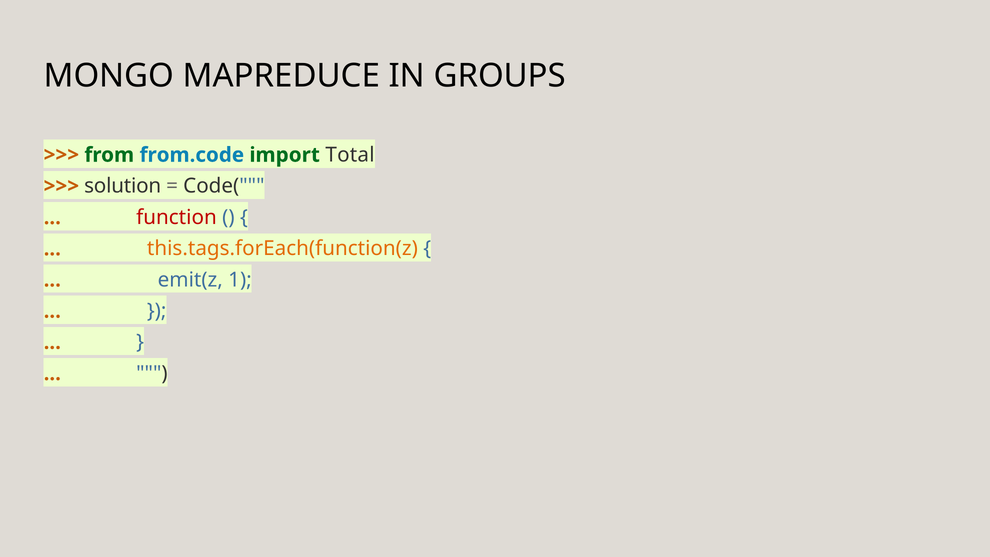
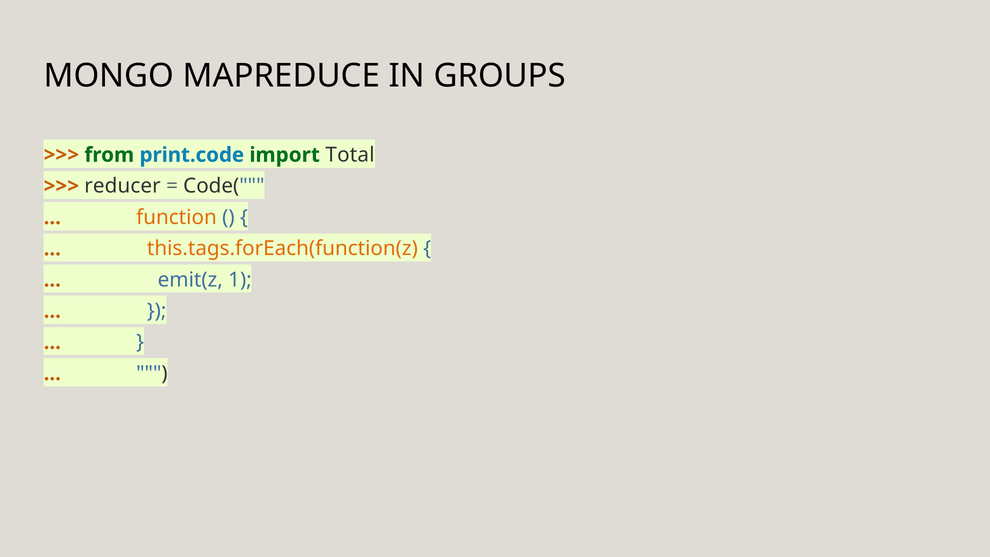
from.code: from.code -> print.code
solution: solution -> reducer
function colour: red -> orange
